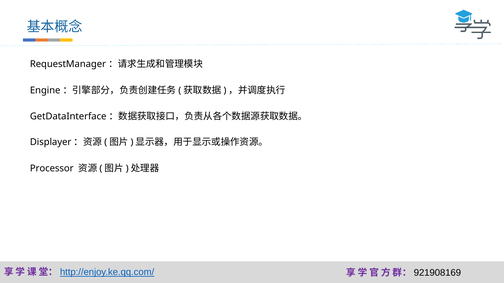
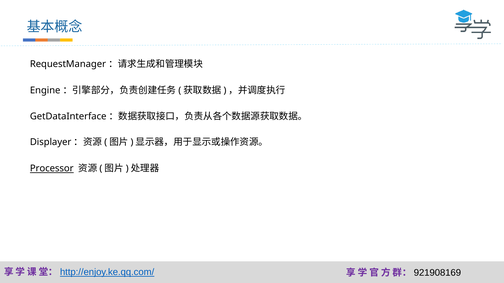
Processor underline: none -> present
